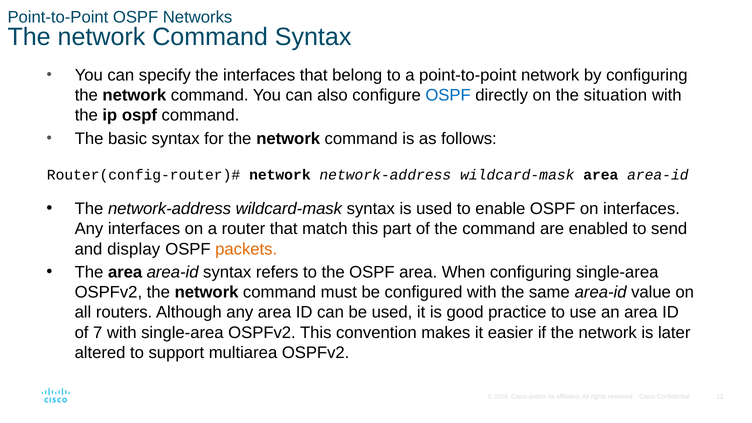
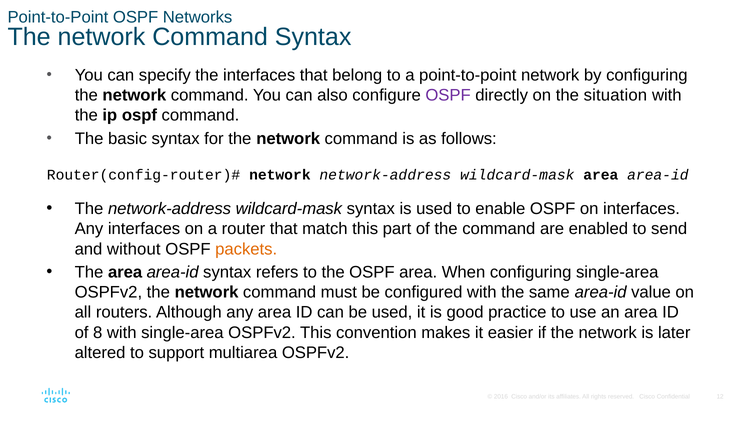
OSPF at (448, 95) colour: blue -> purple
display: display -> without
7: 7 -> 8
